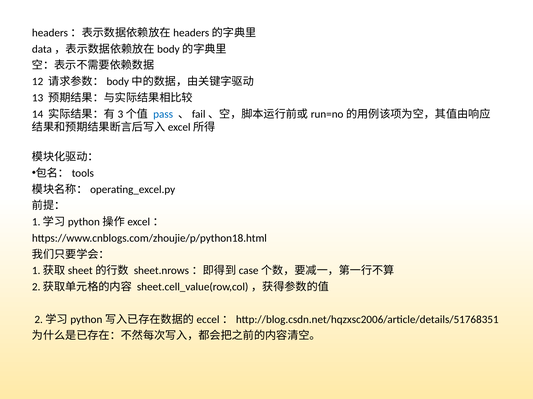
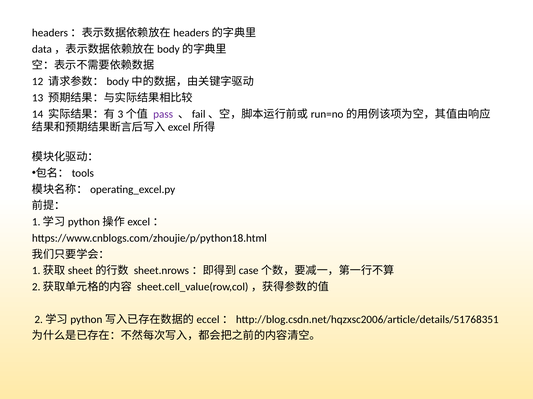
pass colour: blue -> purple
